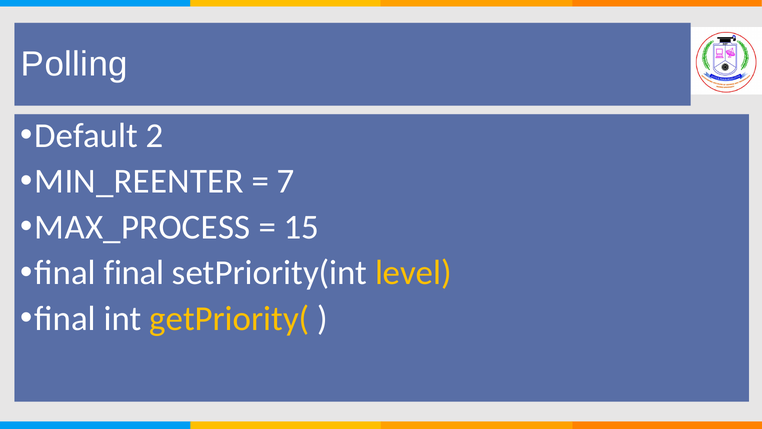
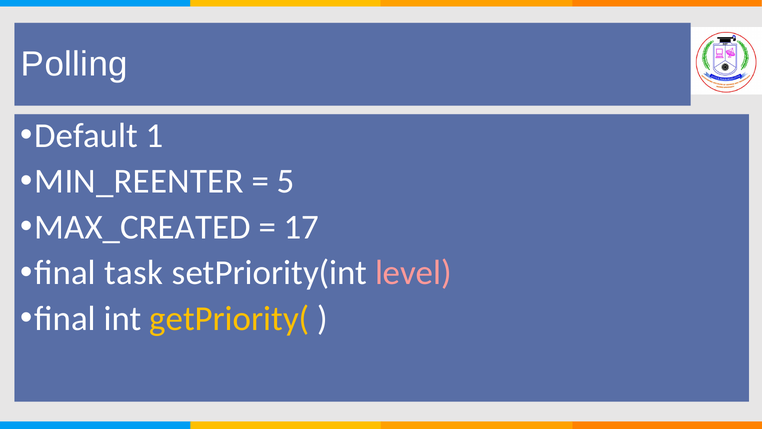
2: 2 -> 1
7: 7 -> 5
MAX_PROCESS: MAX_PROCESS -> MAX_CREATED
15: 15 -> 17
final final: final -> task
level colour: yellow -> pink
